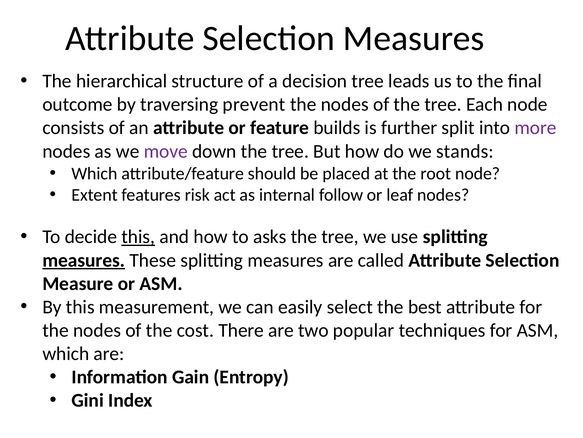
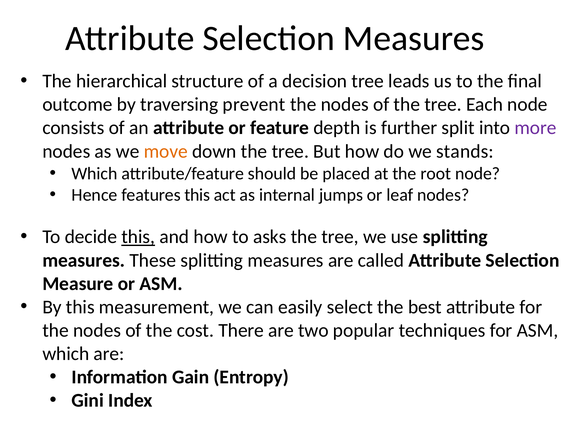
builds: builds -> depth
move colour: purple -> orange
Extent: Extent -> Hence
features risk: risk -> this
follow: follow -> jumps
measures at (84, 260) underline: present -> none
